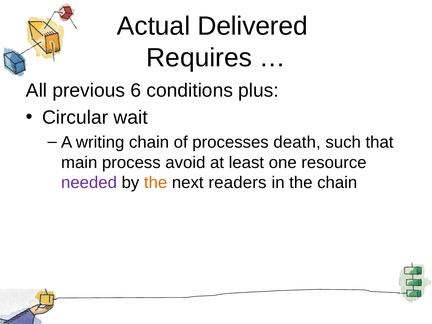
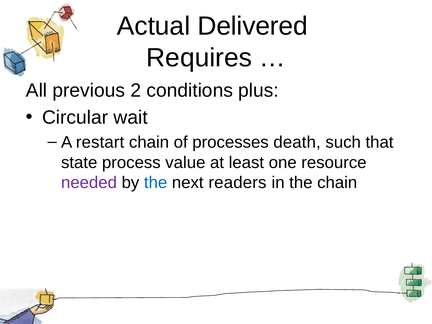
6: 6 -> 2
writing: writing -> restart
main: main -> state
avoid: avoid -> value
the at (156, 183) colour: orange -> blue
